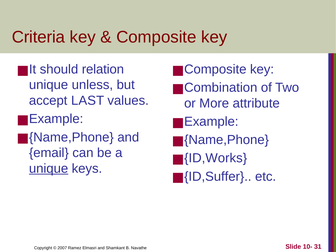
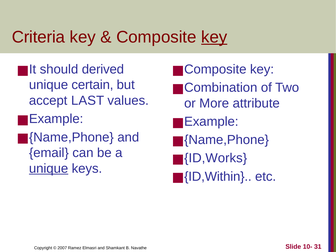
key at (214, 37) underline: none -> present
relation: relation -> derived
unless: unless -> certain
ID,Suffer: ID,Suffer -> ID,Within
